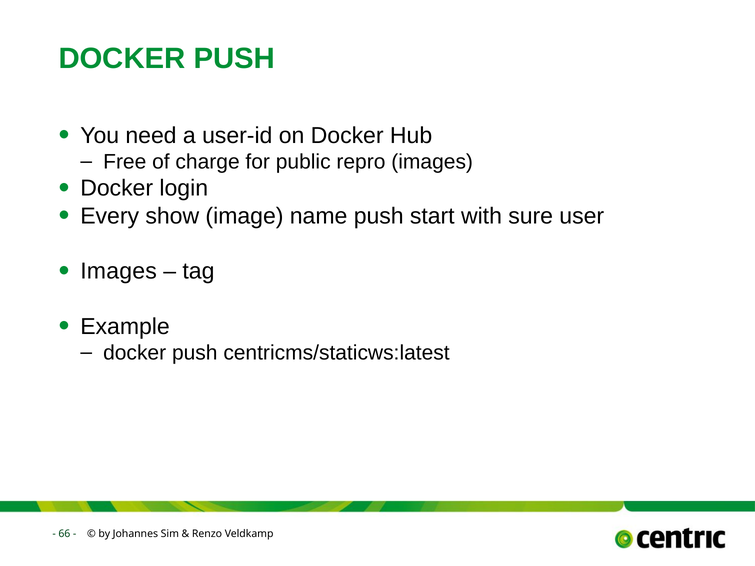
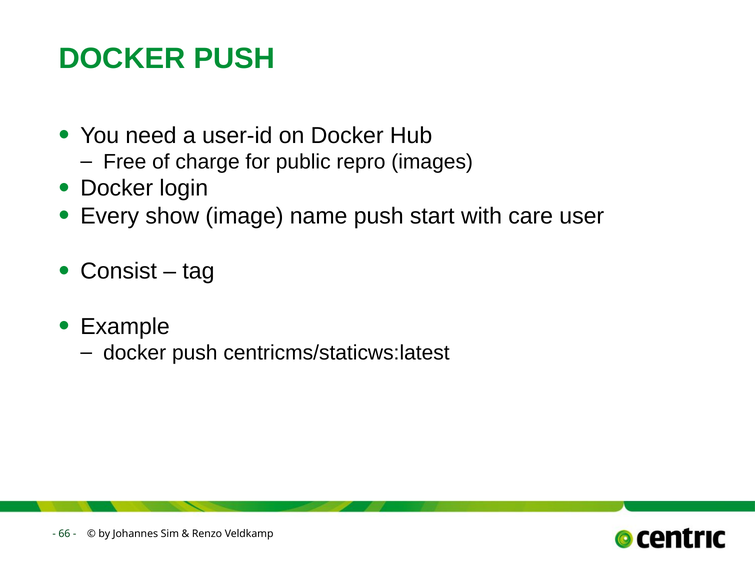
sure: sure -> care
Images at (119, 271): Images -> Consist
